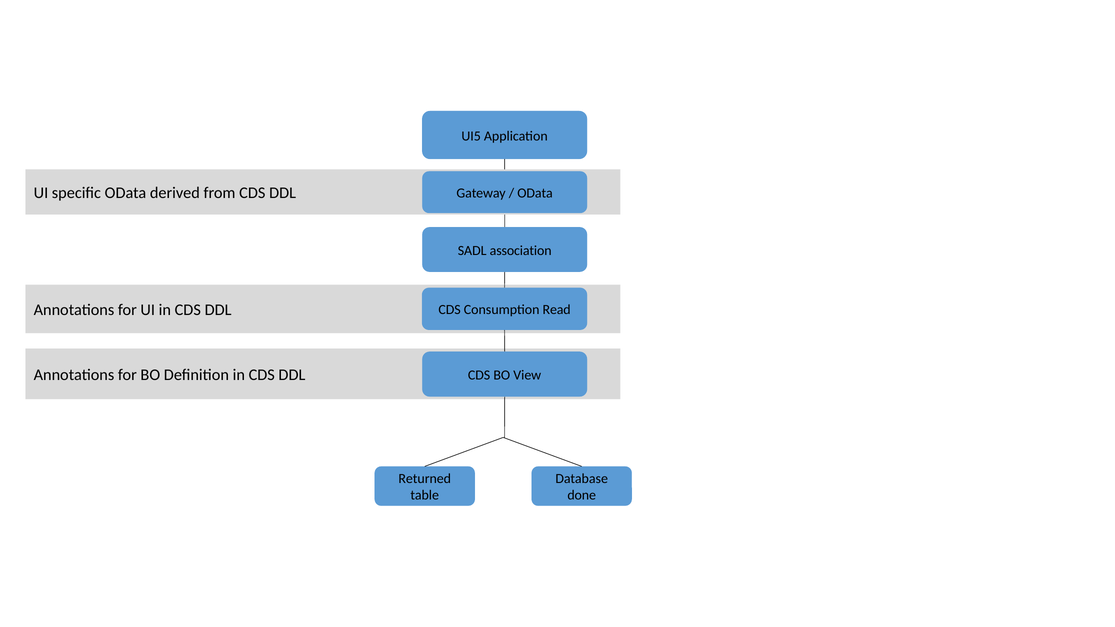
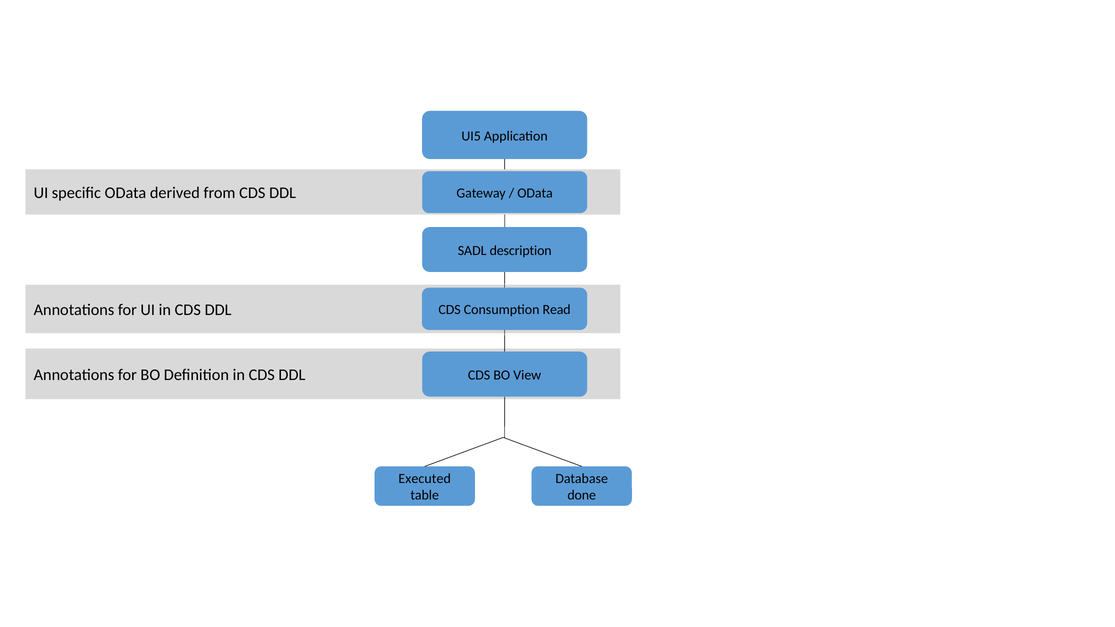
association: association -> description
Returned: Returned -> Executed
